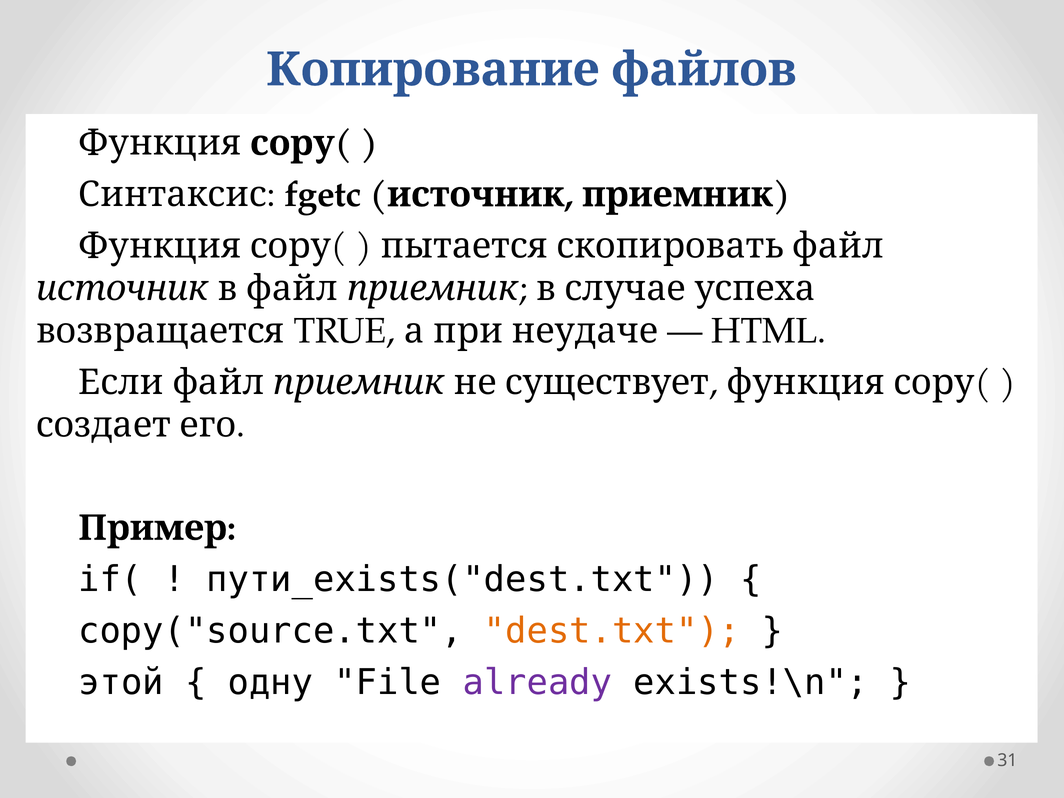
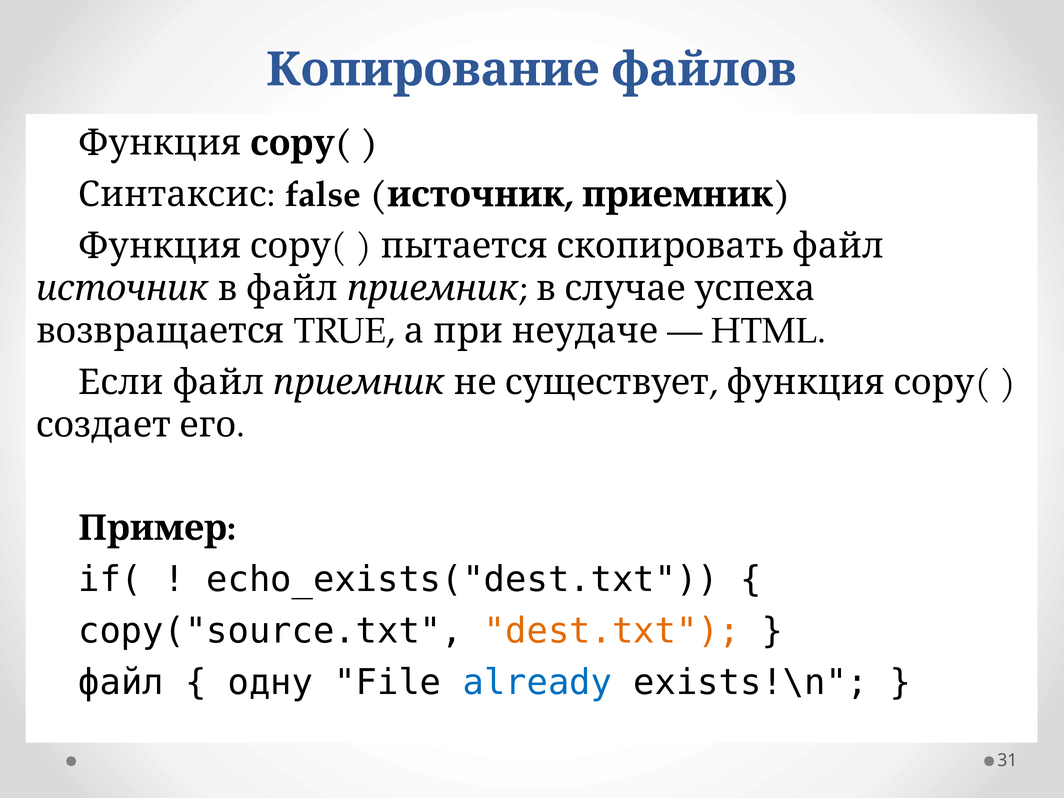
fgetc: fgetc -> false
пути_exists("dest.txt: пути_exists("dest.txt -> echo_exists("dest.txt
этой at (121, 682): этой -> файл
already colour: purple -> blue
